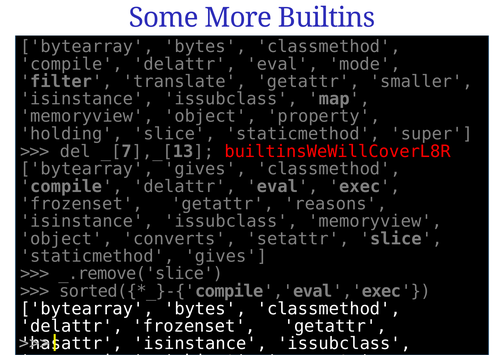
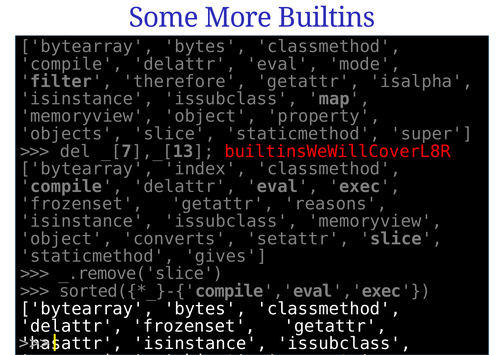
translate: translate -> therefore
smaller: smaller -> isalpha
holding: holding -> objects
bytearray gives: gives -> index
